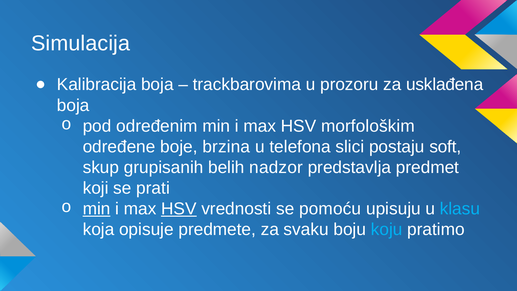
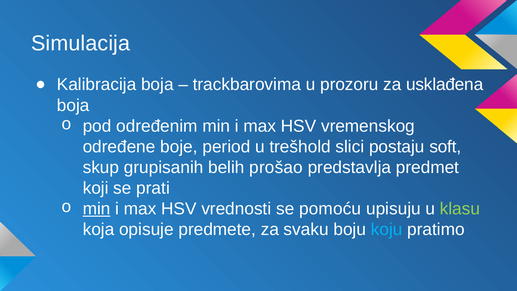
morfološkim: morfološkim -> vremenskog
brzina: brzina -> period
telefona: telefona -> trešhold
nadzor: nadzor -> prošao
HSV at (179, 209) underline: present -> none
klasu colour: light blue -> light green
